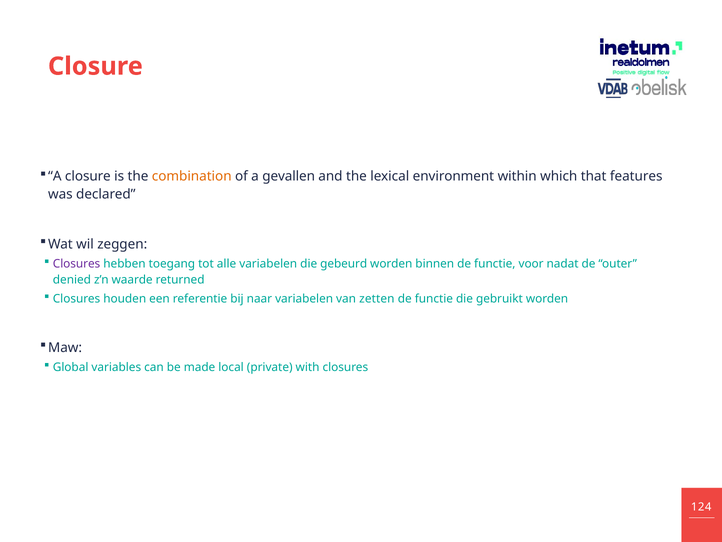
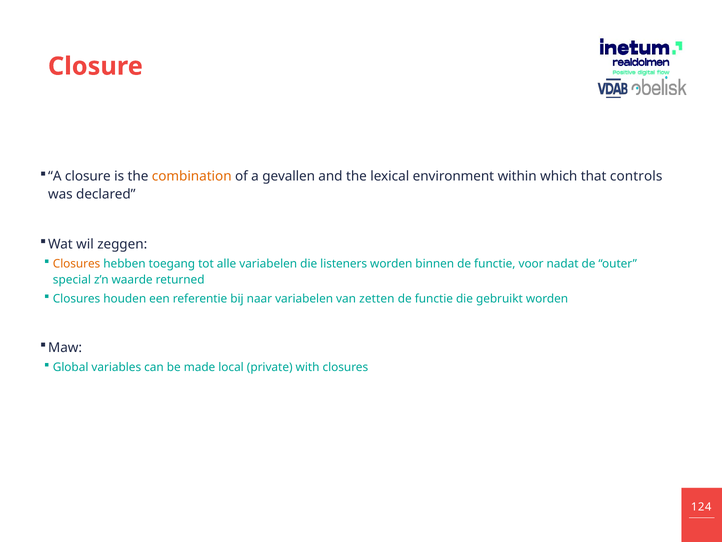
features: features -> controls
Closures at (77, 264) colour: purple -> orange
gebeurd: gebeurd -> listeners
denied: denied -> special
